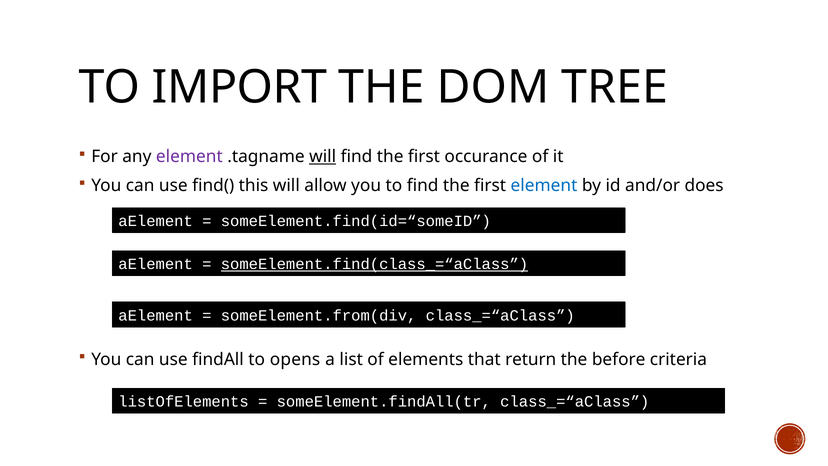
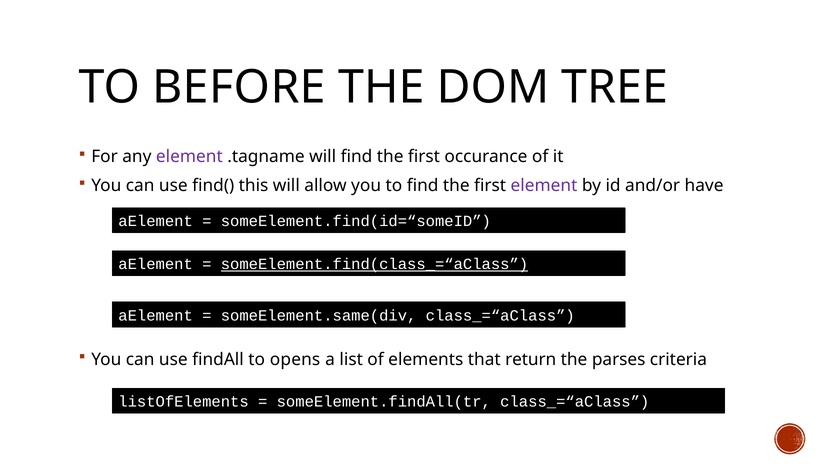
IMPORT: IMPORT -> BEFORE
will at (323, 156) underline: present -> none
element at (544, 185) colour: blue -> purple
does: does -> have
someElement.from(div: someElement.from(div -> someElement.same(div
before: before -> parses
